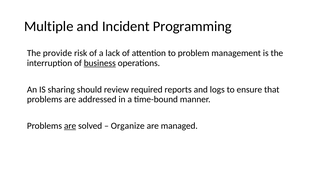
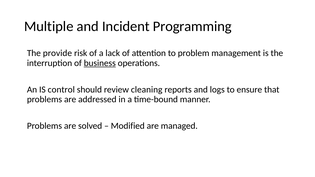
sharing: sharing -> control
required: required -> cleaning
are at (70, 126) underline: present -> none
Organize: Organize -> Modified
